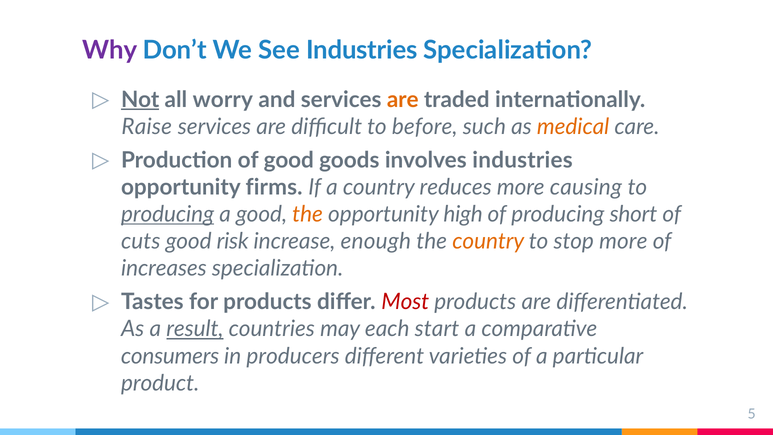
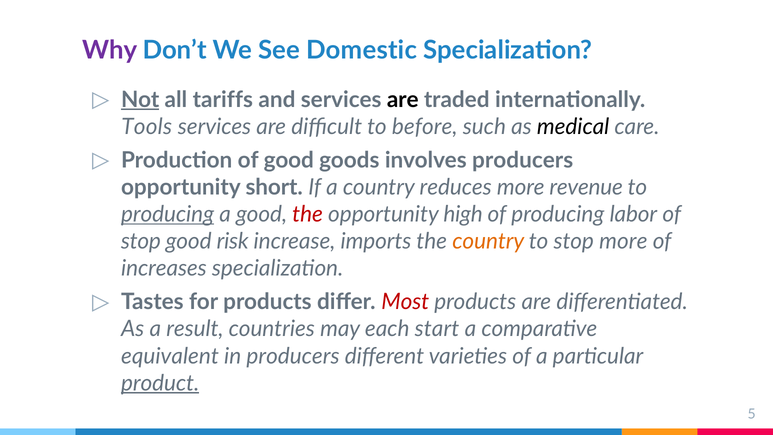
See Industries: Industries -> Domestic
worry: worry -> tariffs
are at (403, 100) colour: orange -> black
Raise: Raise -> Tools
medical colour: orange -> black
involves industries: industries -> producers
firms: firms -> short
causing: causing -> revenue
the at (308, 214) colour: orange -> red
short: short -> labor
cuts at (141, 241): cuts -> stop
enough: enough -> imports
result underline: present -> none
consumers: consumers -> equivalent
product underline: none -> present
